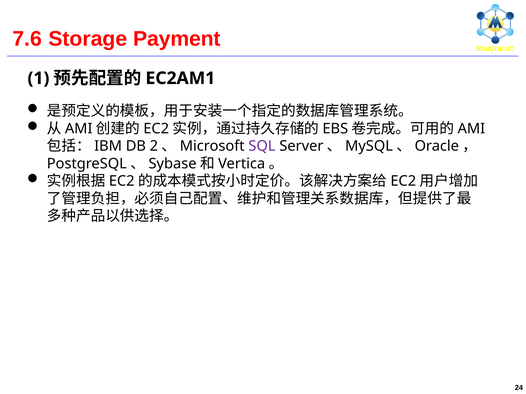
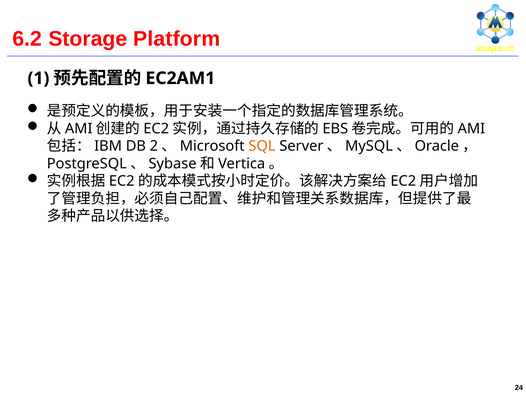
7.6: 7.6 -> 6.2
Payment: Payment -> Platform
SQL colour: purple -> orange
